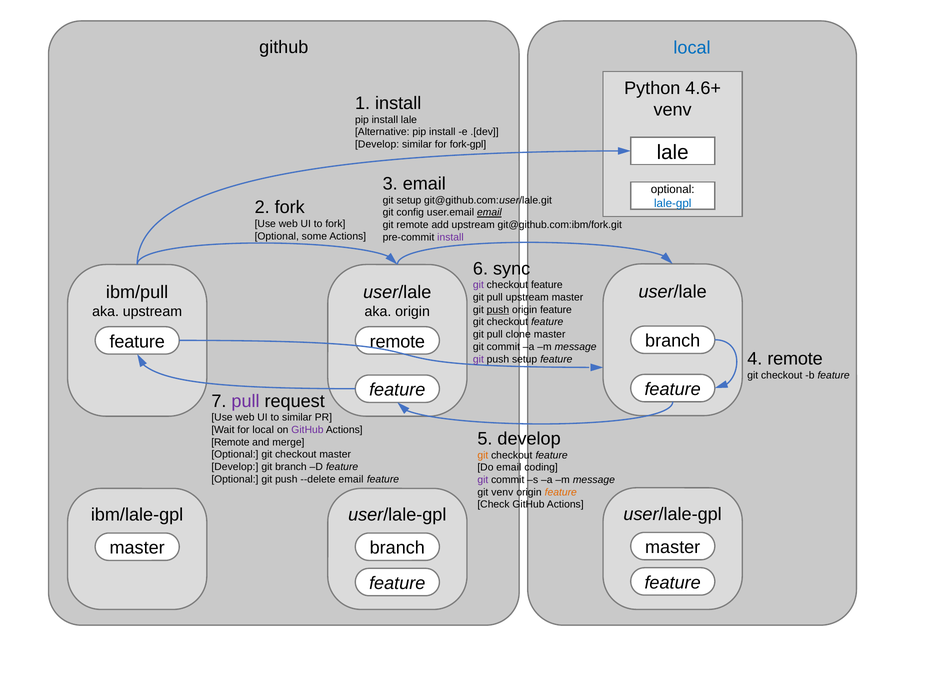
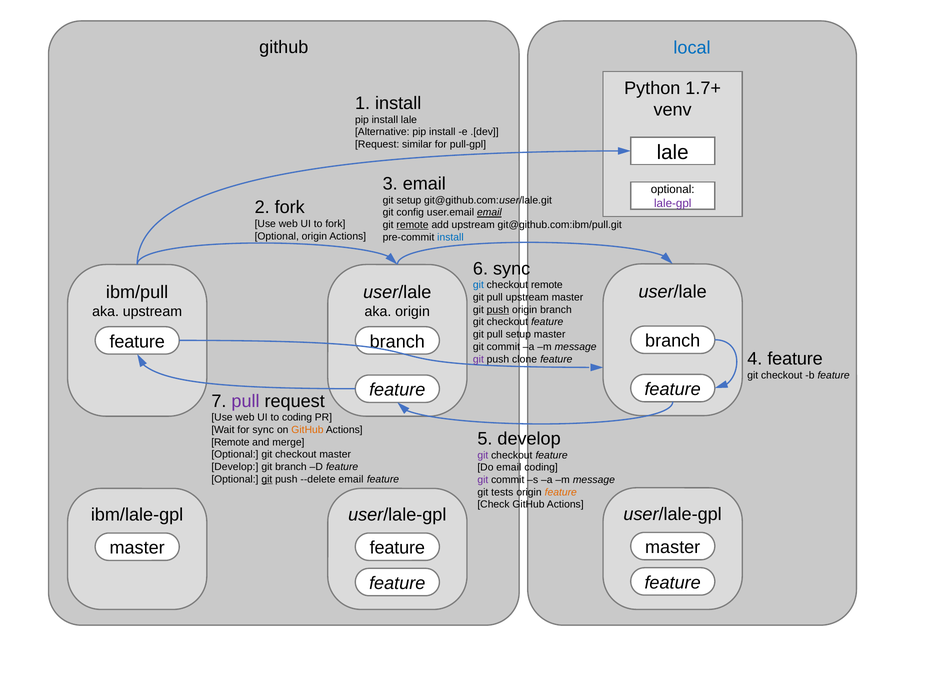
4.6+: 4.6+ -> 1.7+
Develop at (377, 144): Develop -> Request
fork-gpl: fork-gpl -> pull-gpl
lale-gpl colour: blue -> purple
remote at (413, 225) underline: none -> present
git@github.com:ibm/fork.git: git@github.com:ibm/fork.git -> git@github.com:ibm/pull.git
Optional some: some -> origin
install at (450, 237) colour: purple -> blue
git at (478, 285) colour: purple -> blue
feature at (547, 285): feature -> remote
feature at (556, 310): feature -> branch
pull clone: clone -> setup
remote at (397, 342): remote -> branch
4 remote: remote -> feature
push setup: setup -> clone
to similar: similar -> coding
for local: local -> sync
GitHub at (307, 430) colour: purple -> orange
git at (483, 455) colour: orange -> purple
git at (267, 479) underline: none -> present
git venv: venv -> tests
branch at (397, 548): branch -> feature
